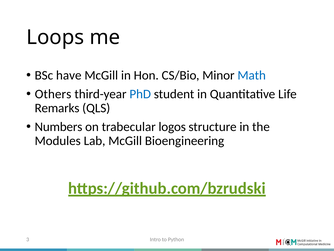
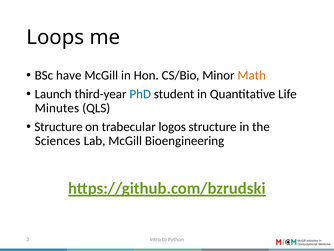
Math colour: blue -> orange
Others: Others -> Launch
Remarks: Remarks -> Minutes
Numbers at (59, 127): Numbers -> Structure
Modules: Modules -> Sciences
